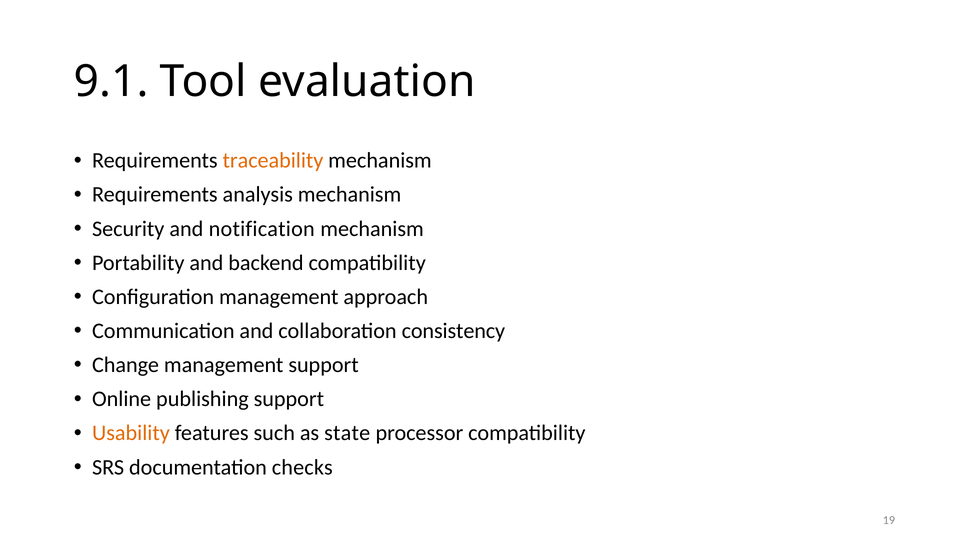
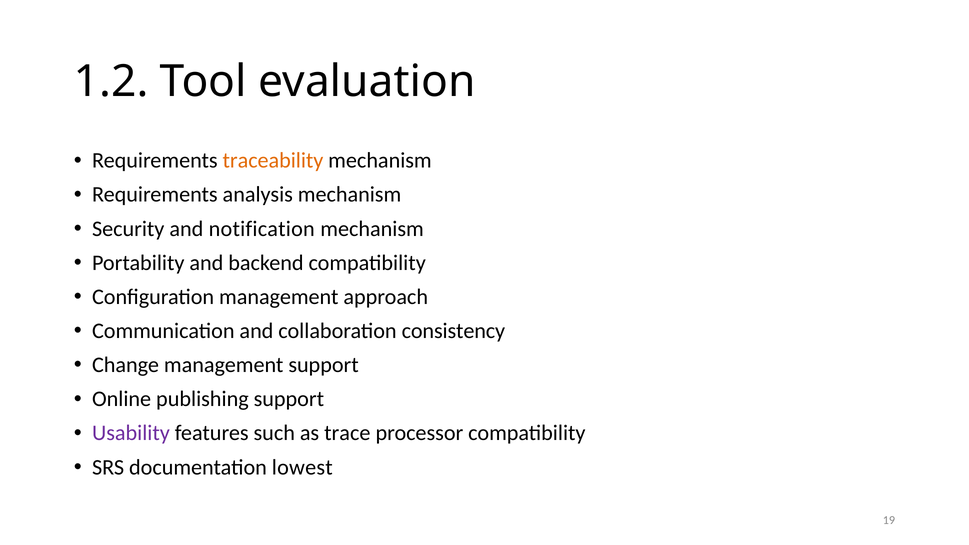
9.1: 9.1 -> 1.2
Usability colour: orange -> purple
state: state -> trace
checks: checks -> lowest
